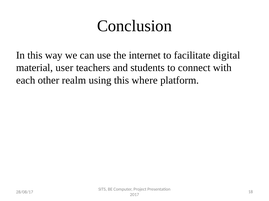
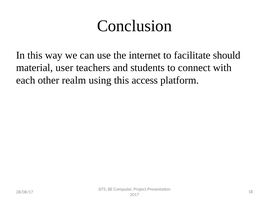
digital: digital -> should
where: where -> access
